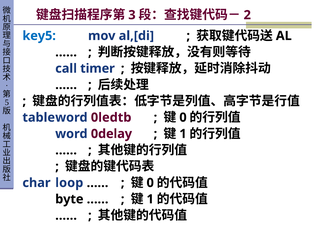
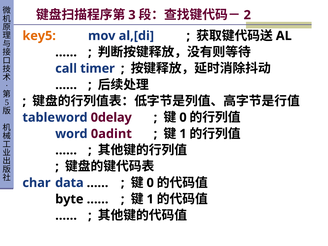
key5 colour: blue -> orange
0ledtb: 0ledtb -> 0delay
0delay: 0delay -> 0adint
loop: loop -> data
